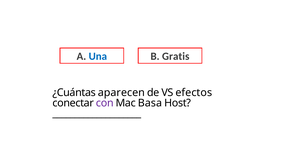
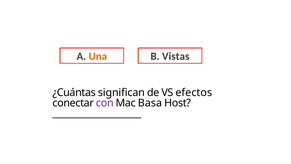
Una colour: blue -> orange
Gratis: Gratis -> Vistas
aparecen: aparecen -> significan
